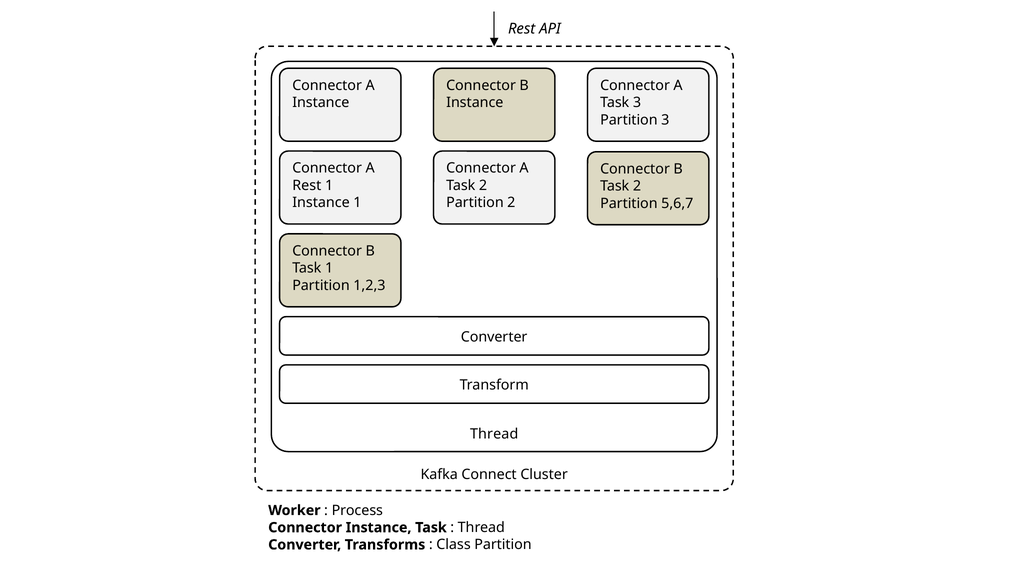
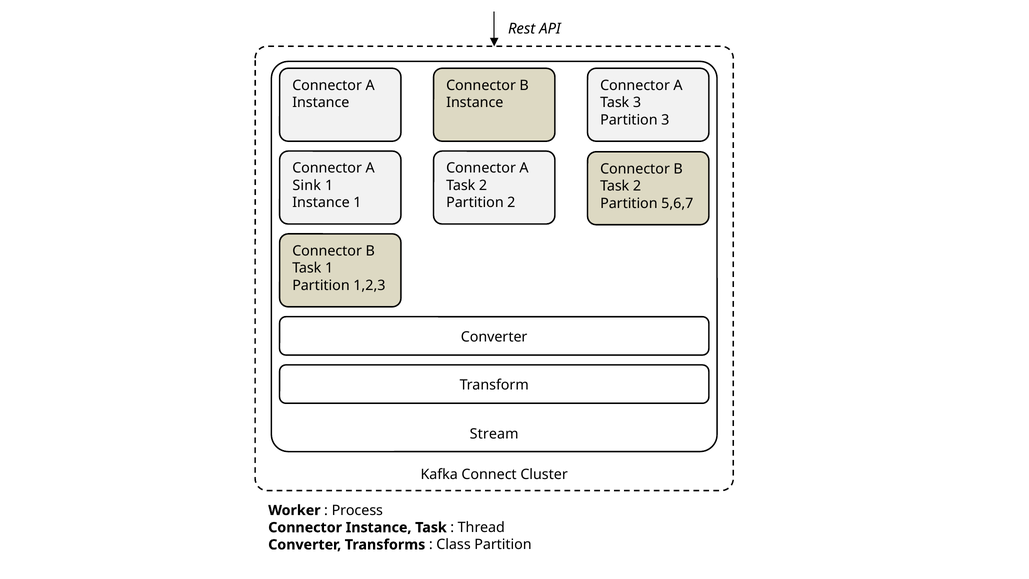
Rest at (307, 185): Rest -> Sink
Thread at (494, 434): Thread -> Stream
